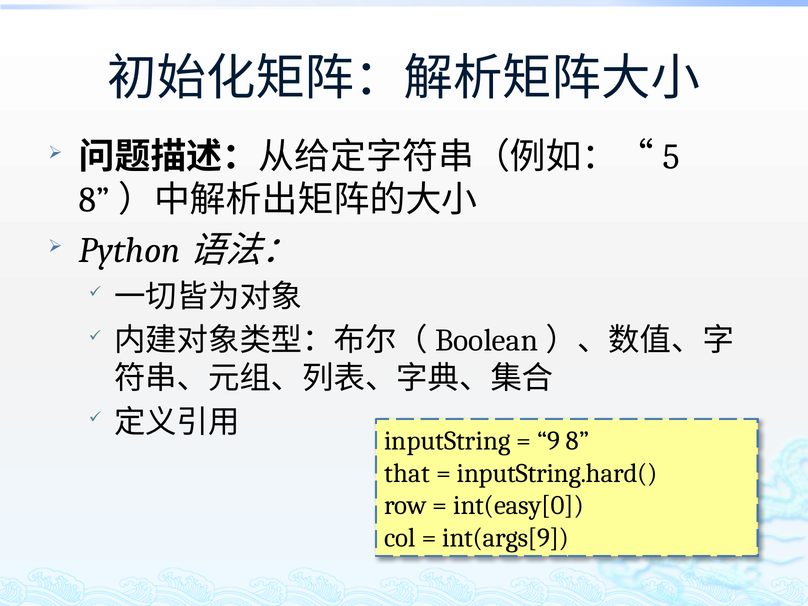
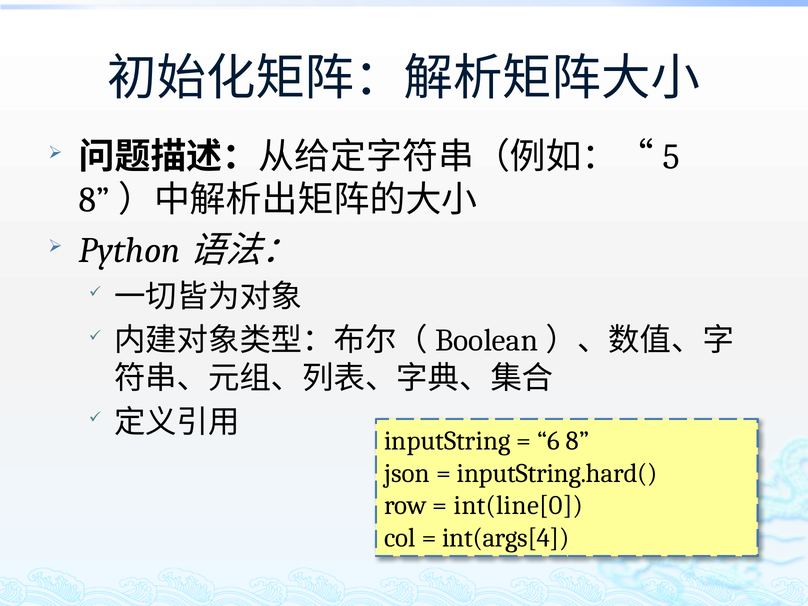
9: 9 -> 6
that: that -> json
int(easy[0: int(easy[0 -> int(line[0
int(args[9: int(args[9 -> int(args[4
